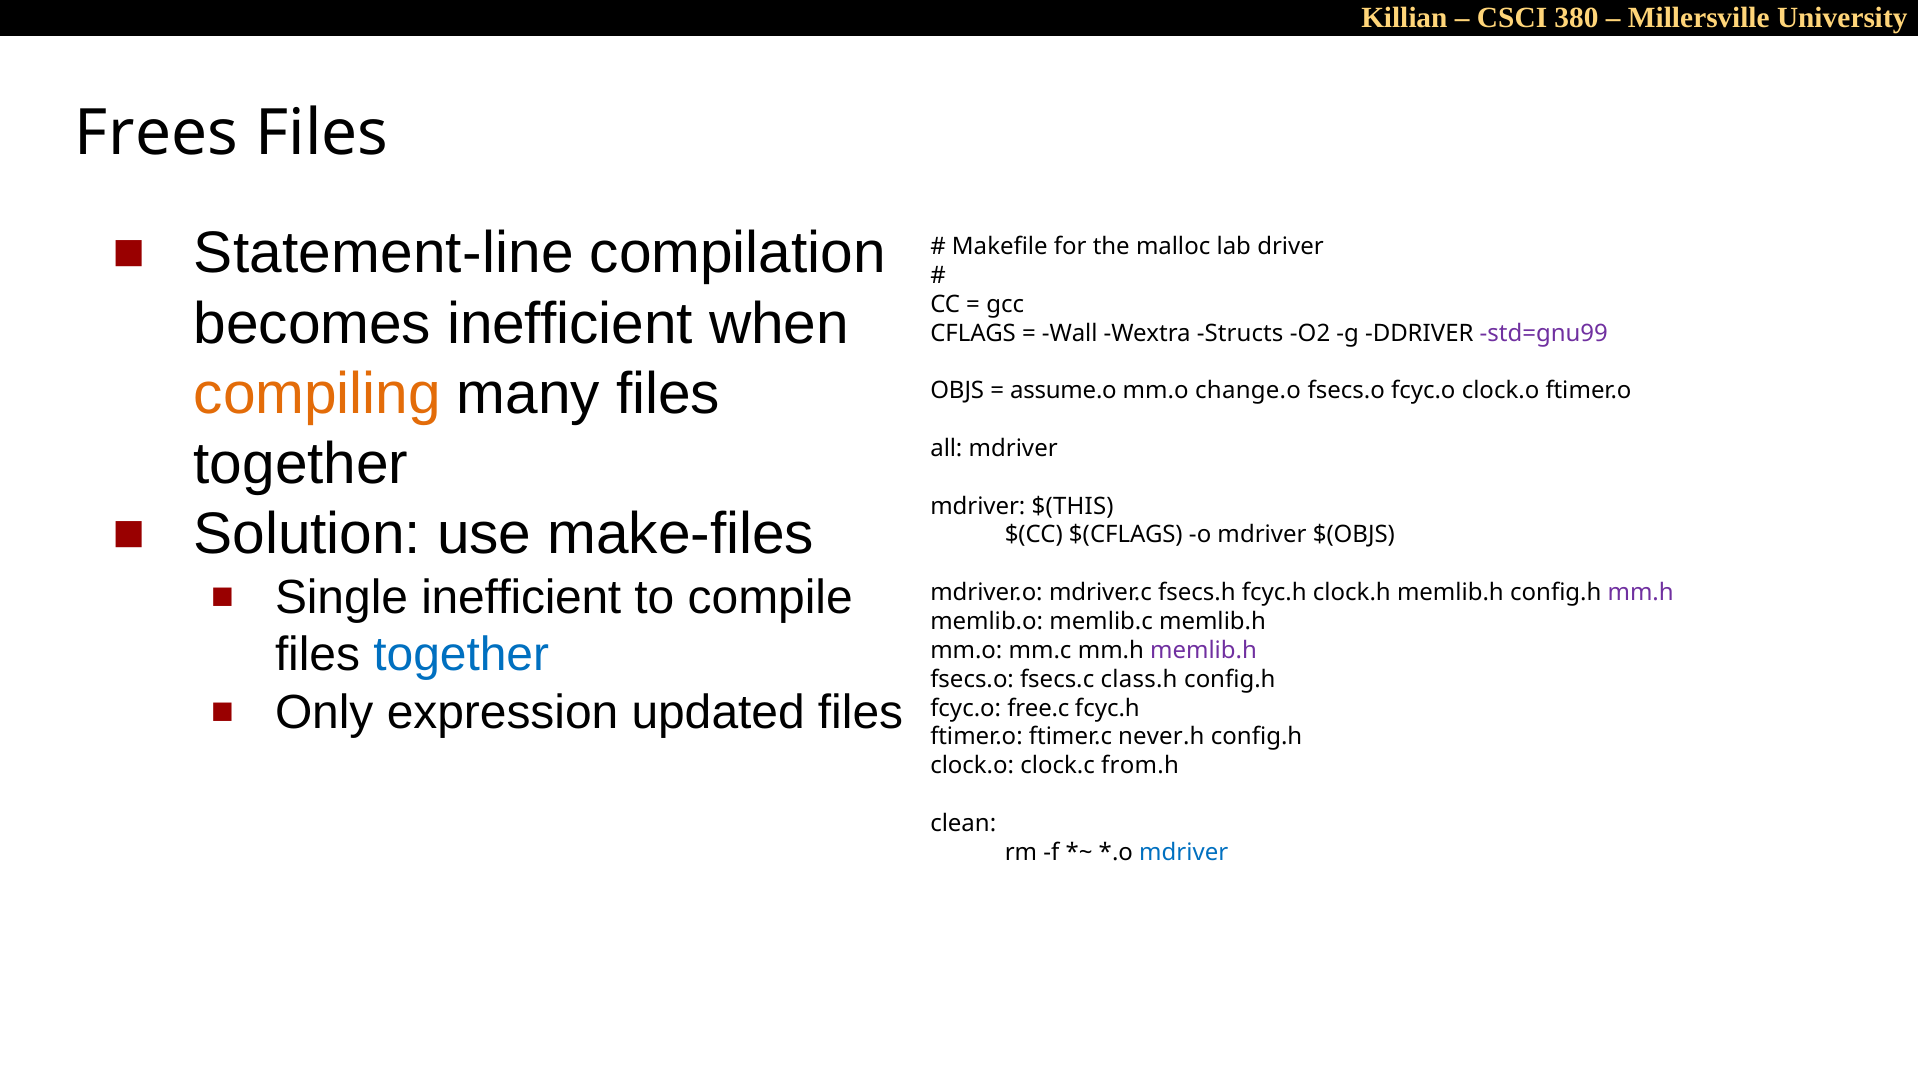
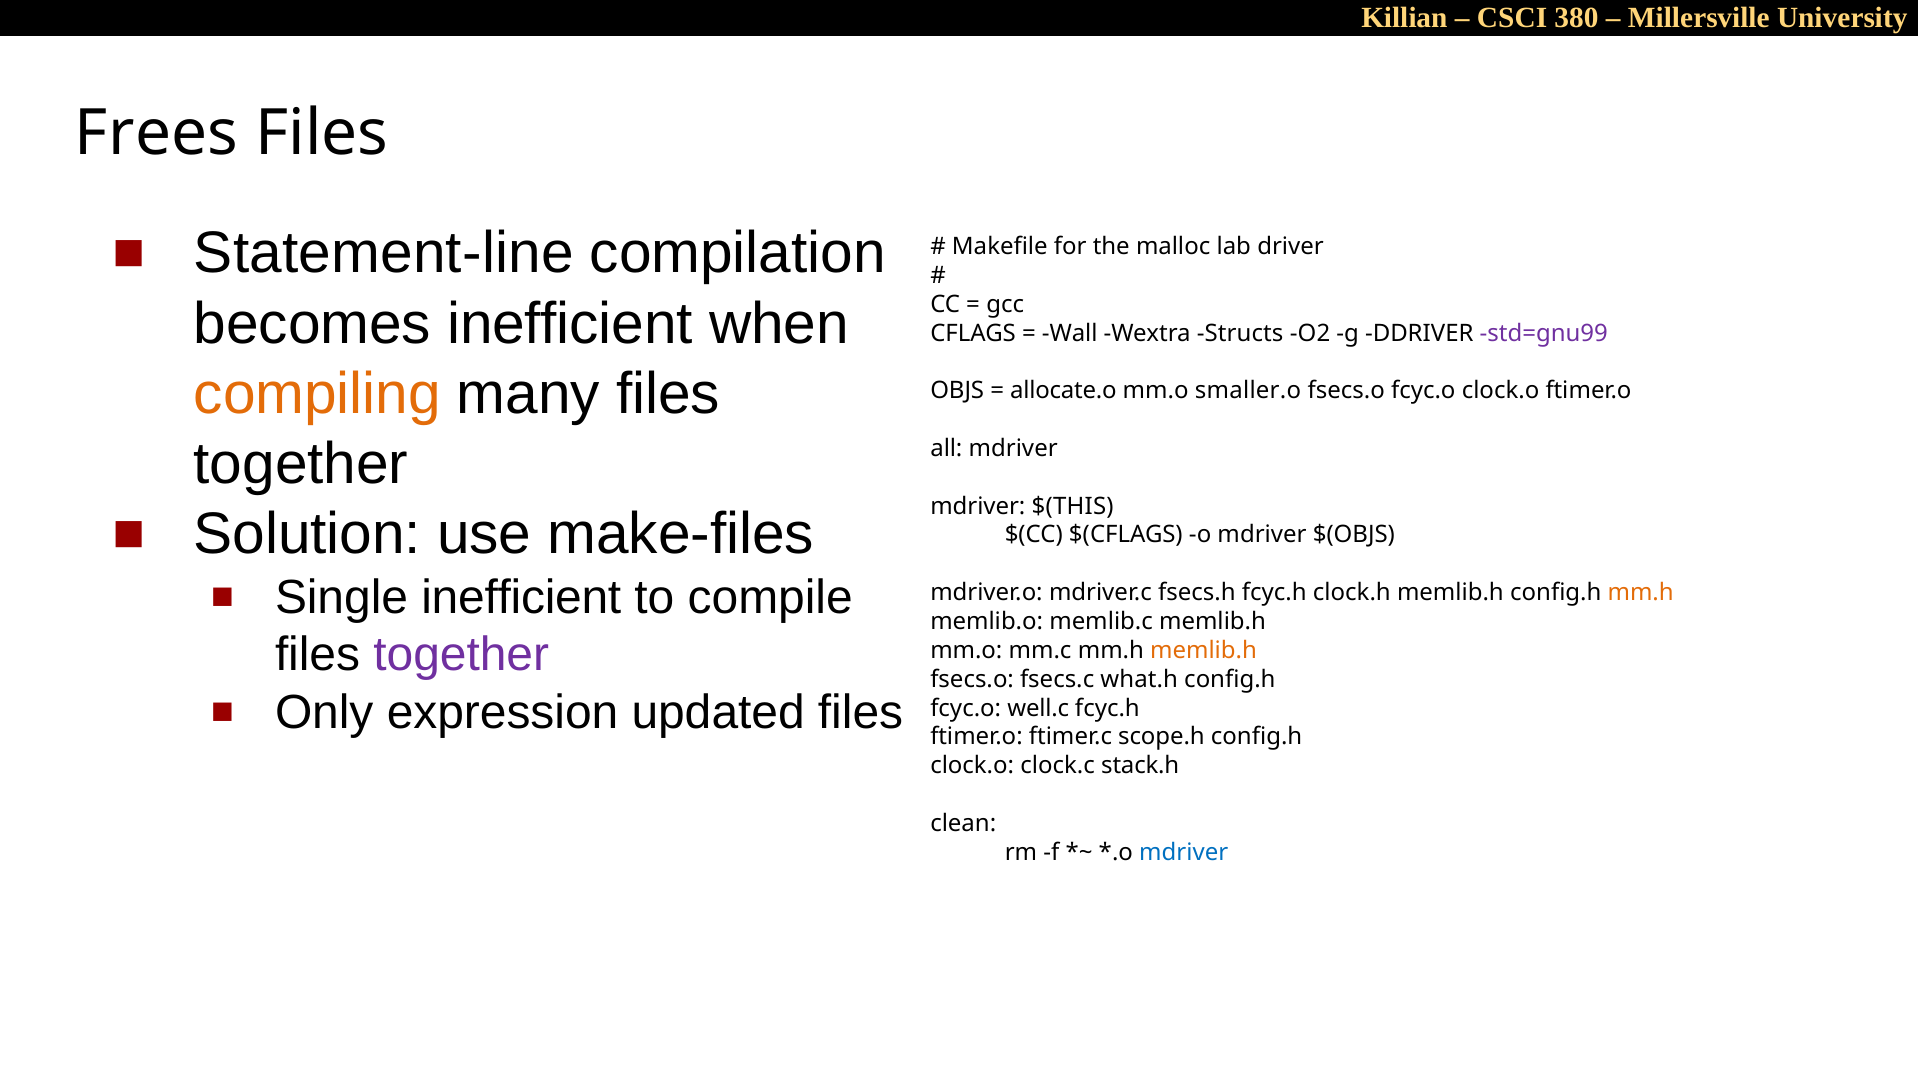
assume.o: assume.o -> allocate.o
change.o: change.o -> smaller.o
mm.h at (1641, 593) colour: purple -> orange
together at (461, 655) colour: blue -> purple
memlib.h at (1204, 650) colour: purple -> orange
class.h: class.h -> what.h
free.c: free.c -> well.c
never.h: never.h -> scope.h
from.h: from.h -> stack.h
